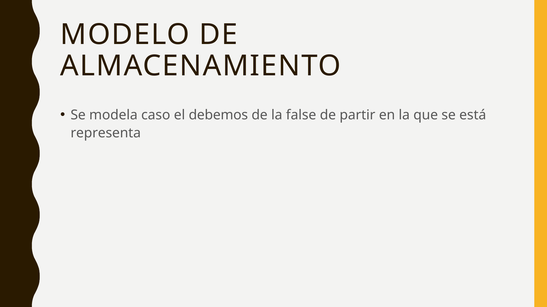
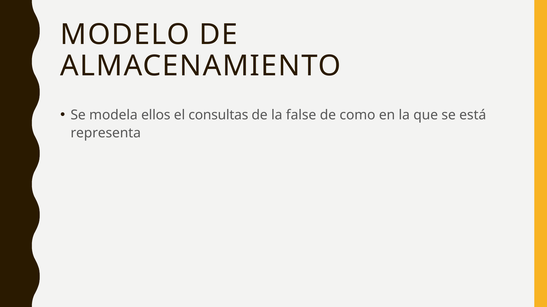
caso: caso -> ellos
debemos: debemos -> consultas
partir: partir -> como
